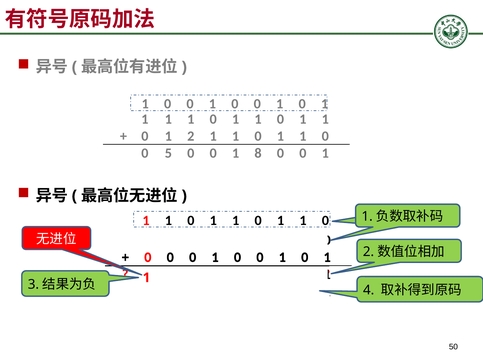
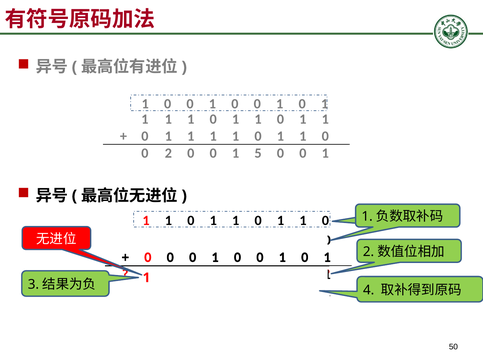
2 at (191, 136): 2 -> 1
0 5: 5 -> 2
8: 8 -> 5
